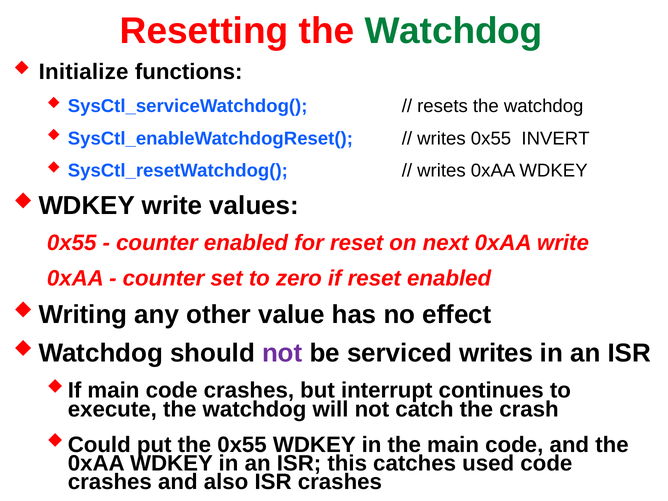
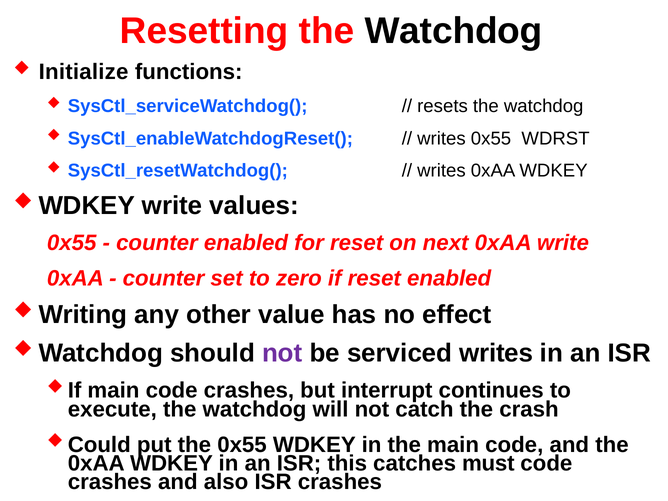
Watchdog at (454, 31) colour: green -> black
INVERT: INVERT -> WDRST
used: used -> must
